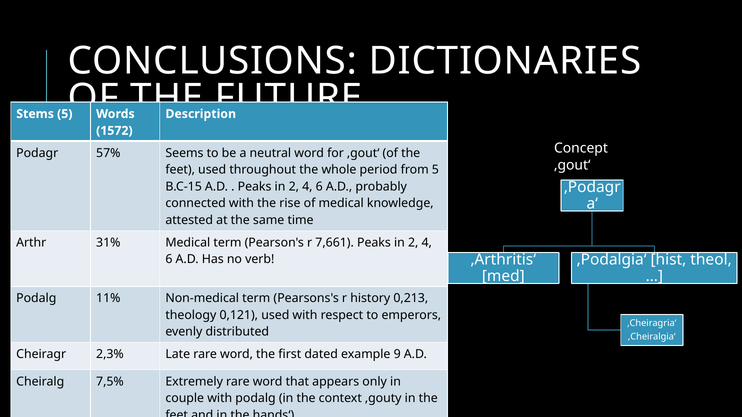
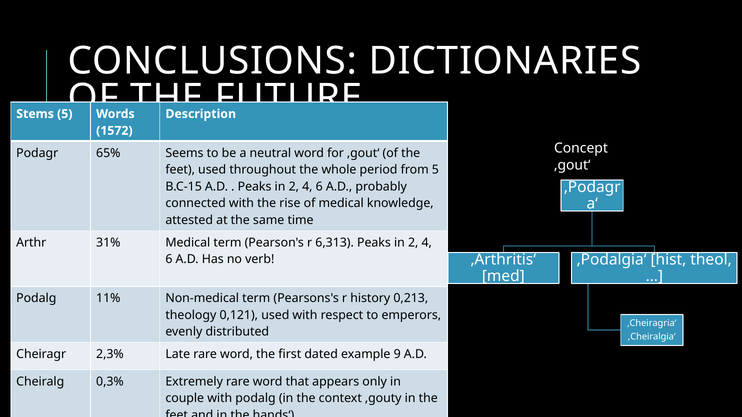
57%: 57% -> 65%
7,661: 7,661 -> 6,313
7,5%: 7,5% -> 0,3%
